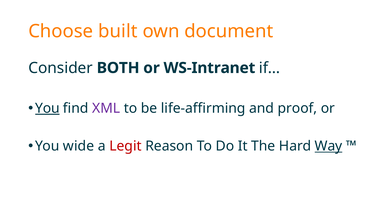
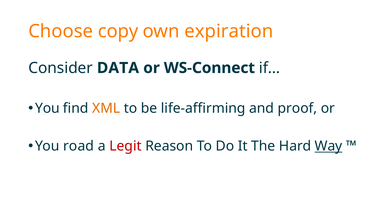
built: built -> copy
document: document -> expiration
BOTH: BOTH -> DATA
WS-Intranet: WS-Intranet -> WS-Connect
You at (47, 108) underline: present -> none
XML colour: purple -> orange
wide: wide -> road
